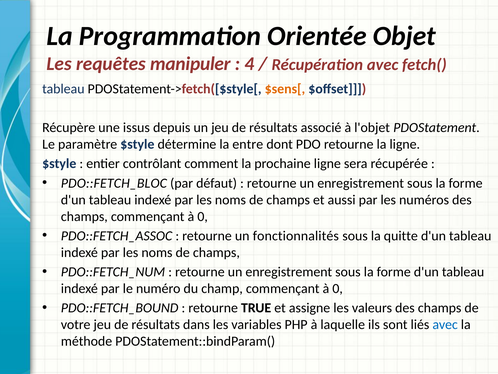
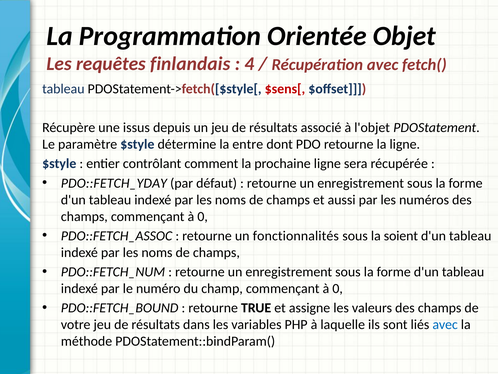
manipuler: manipuler -> finlandais
$sens[ colour: orange -> red
PDO::FETCH_BLOC: PDO::FETCH_BLOC -> PDO::FETCH_YDAY
quitte: quitte -> soient
